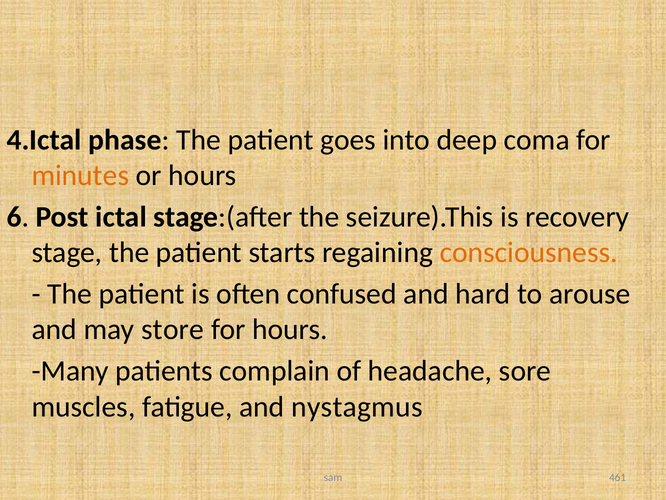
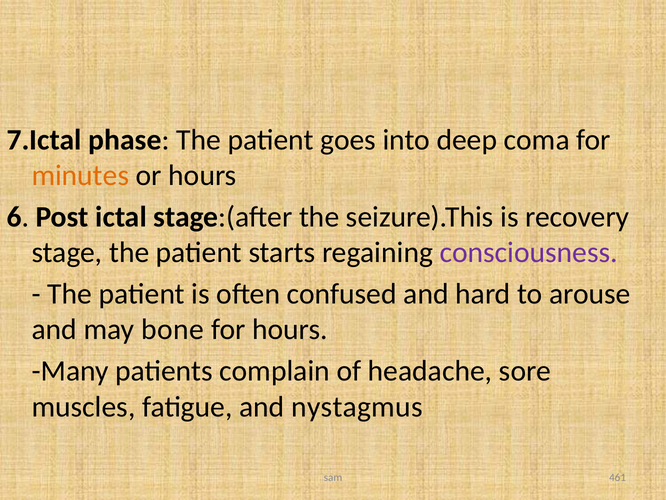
4.Ictal: 4.Ictal -> 7.Ictal
consciousness colour: orange -> purple
store: store -> bone
